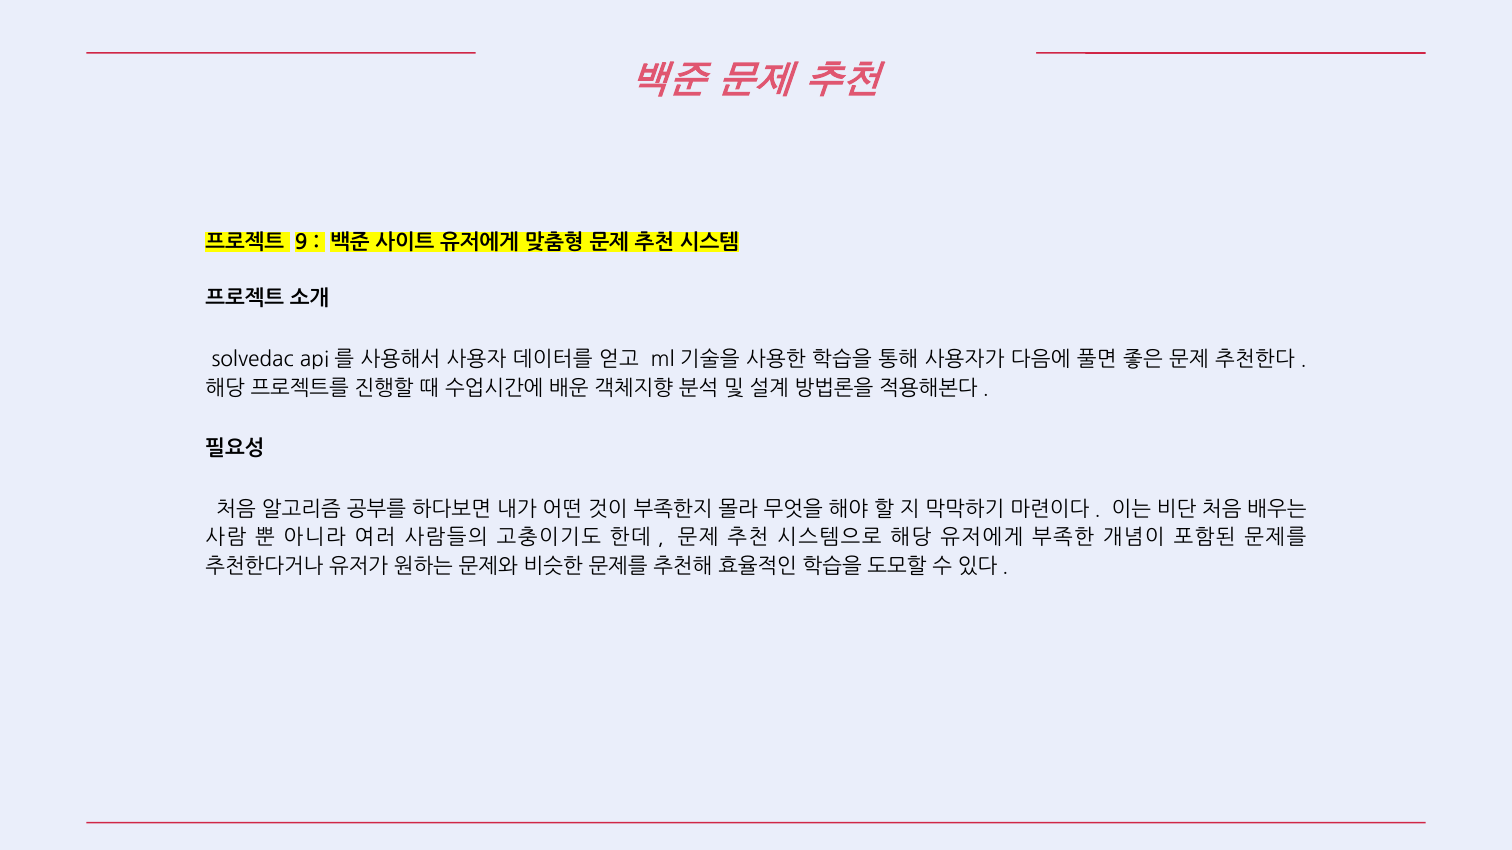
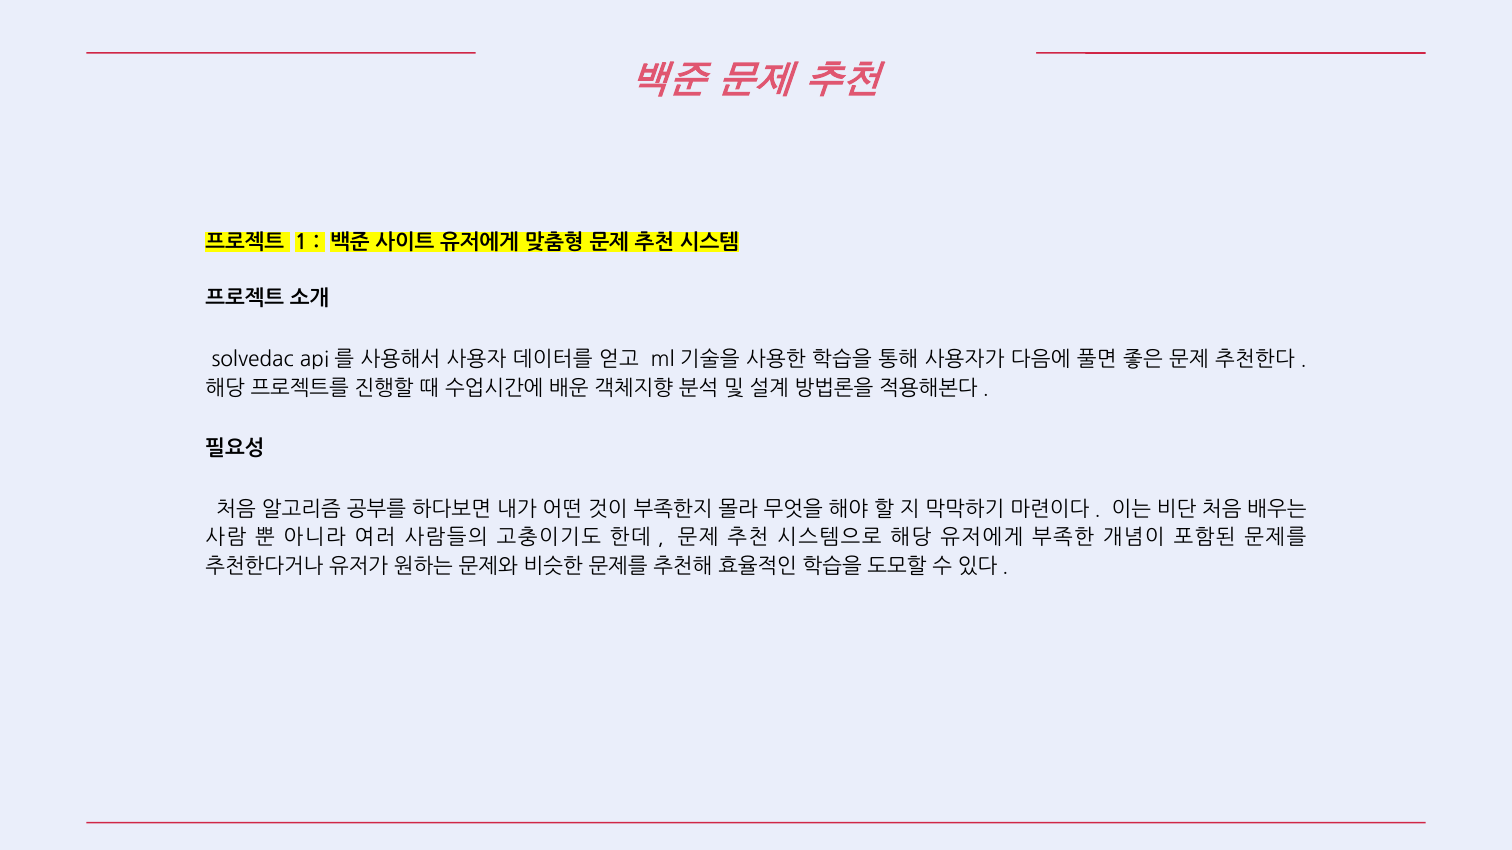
9: 9 -> 1
